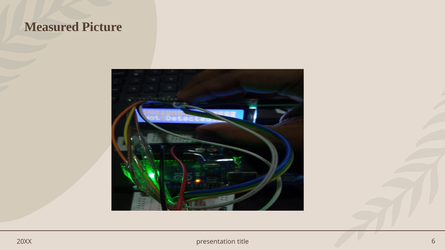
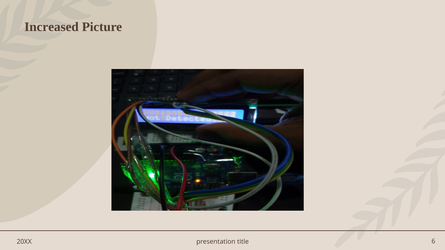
Measured: Measured -> Increased
